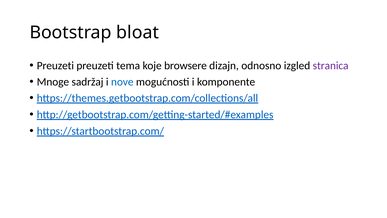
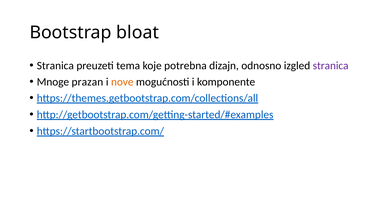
Preuzeti at (55, 65): Preuzeti -> Stranica
browsere: browsere -> potrebna
sadržaj: sadržaj -> prazan
nove colour: blue -> orange
